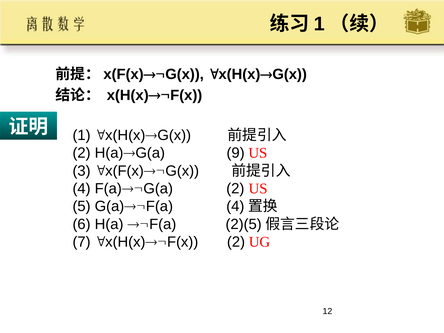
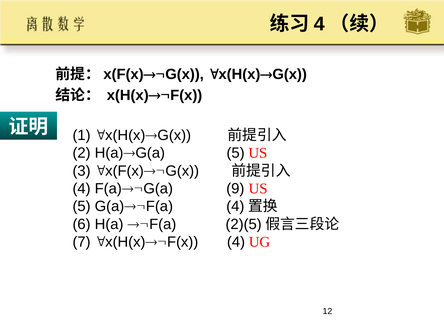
1 at (319, 24): 1 -> 4
9 at (236, 153): 9 -> 5
2 at (235, 189): 2 -> 9
2 at (236, 242): 2 -> 4
